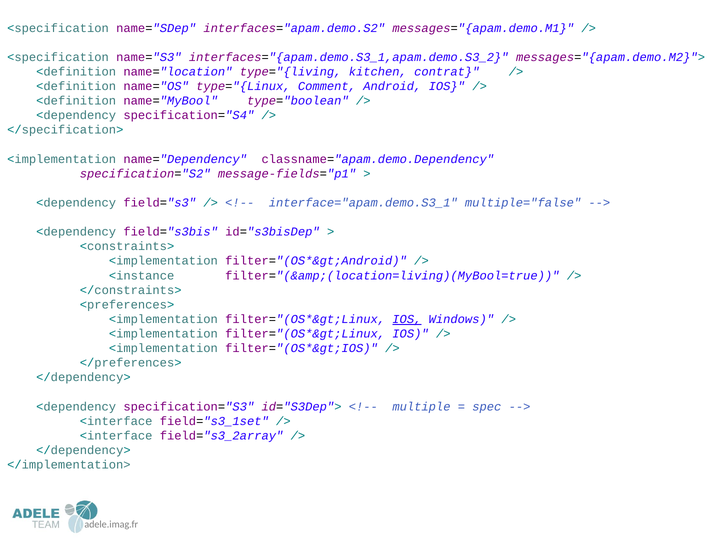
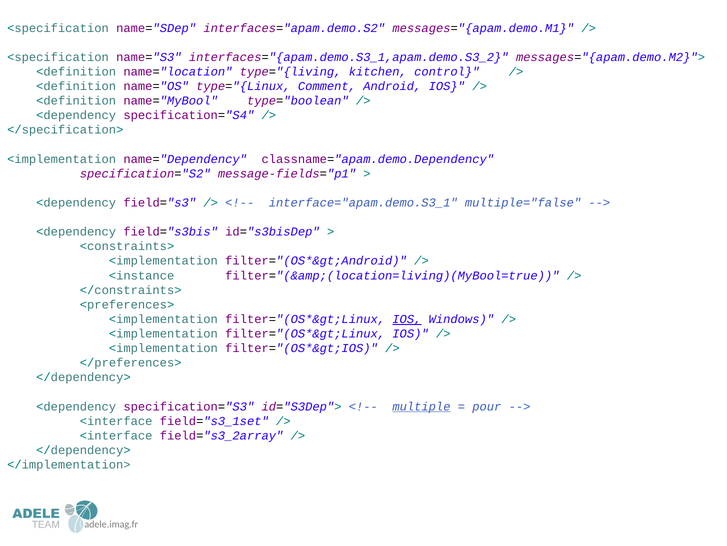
contrat: contrat -> control
multiple underline: none -> present
spec: spec -> pour
